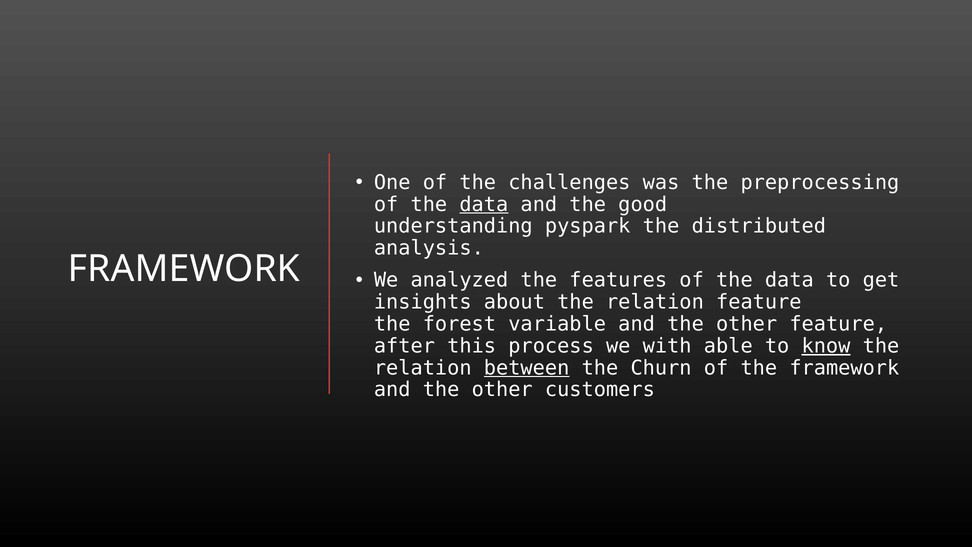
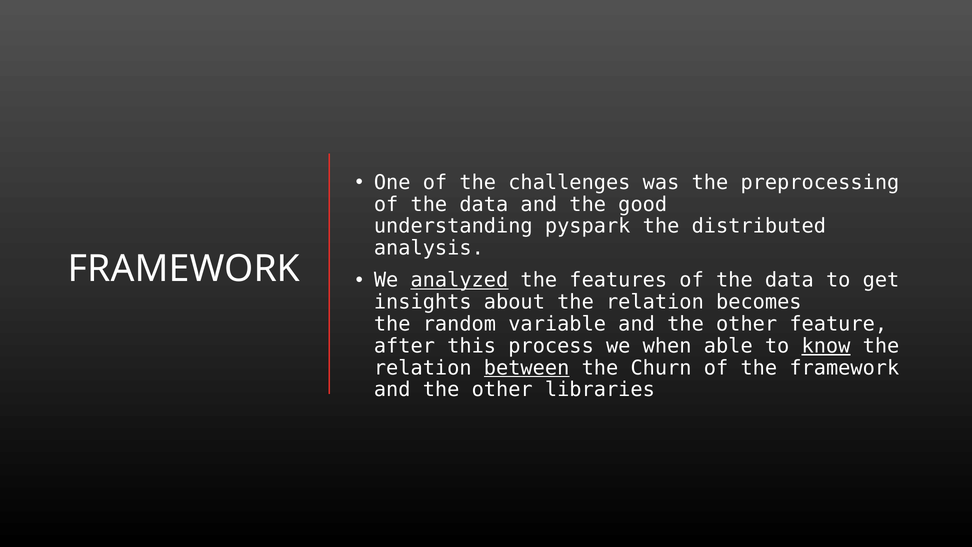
data at (484, 204) underline: present -> none
analyzed underline: none -> present
relation feature: feature -> becomes
forest: forest -> random
with: with -> when
customers: customers -> libraries
